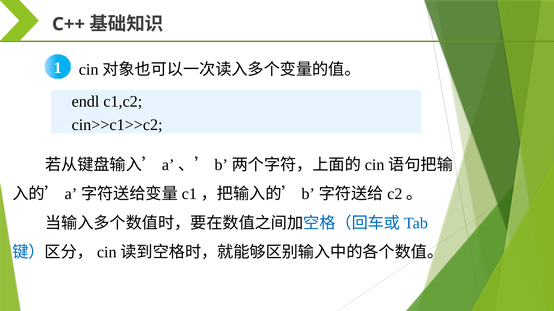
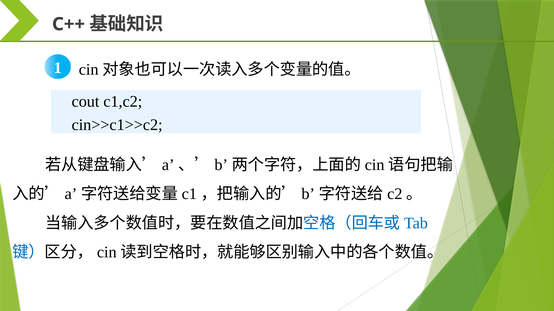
endl: endl -> cout
